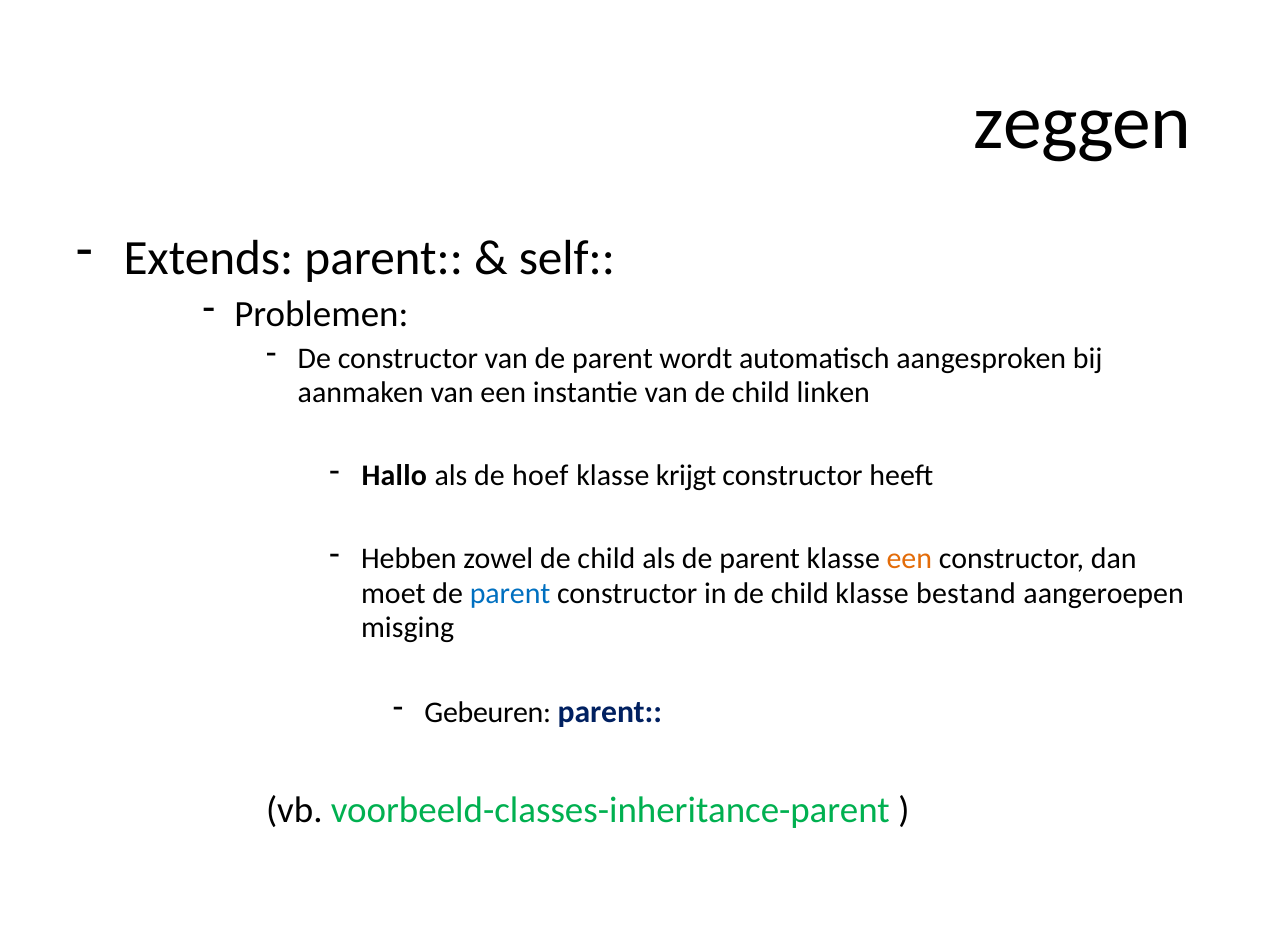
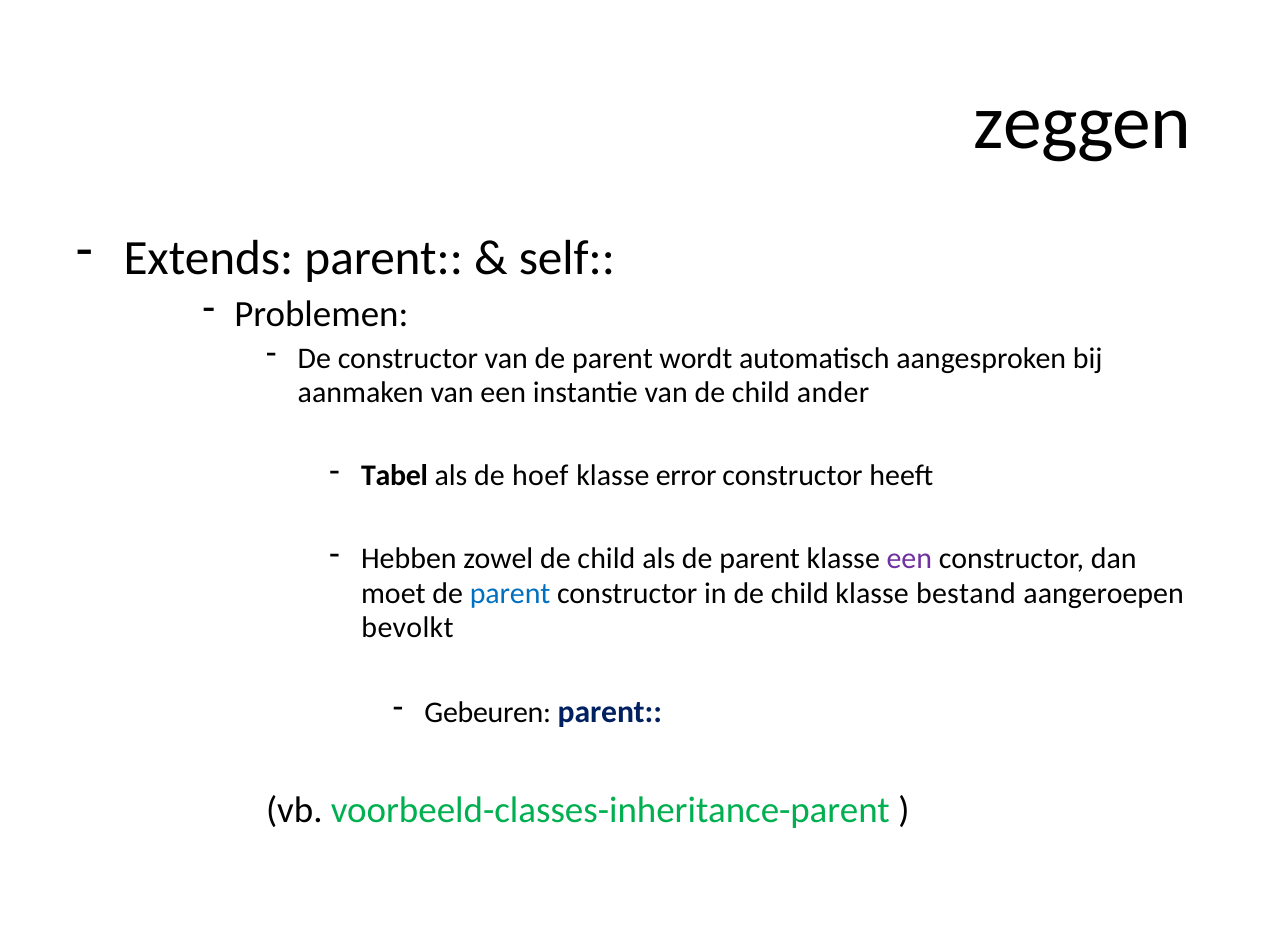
linken: linken -> ander
Hallo: Hallo -> Tabel
krijgt: krijgt -> error
een at (909, 559) colour: orange -> purple
misging: misging -> bevolkt
